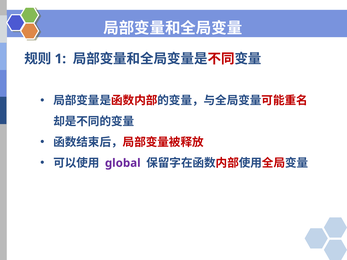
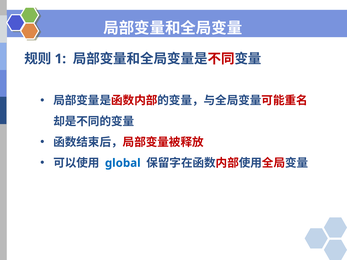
global colour: purple -> blue
